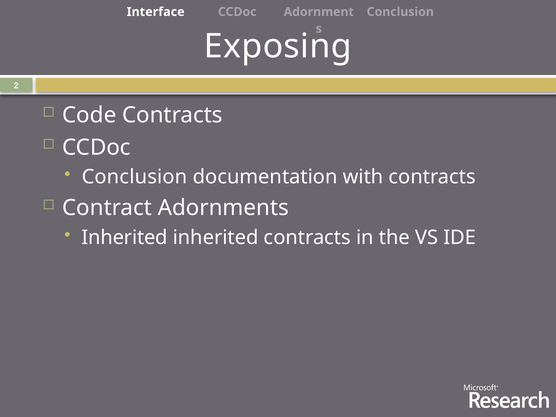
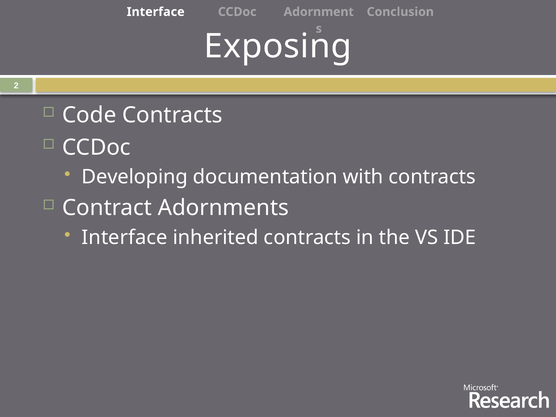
Conclusion at (135, 177): Conclusion -> Developing
Inherited at (125, 238): Inherited -> Interface
